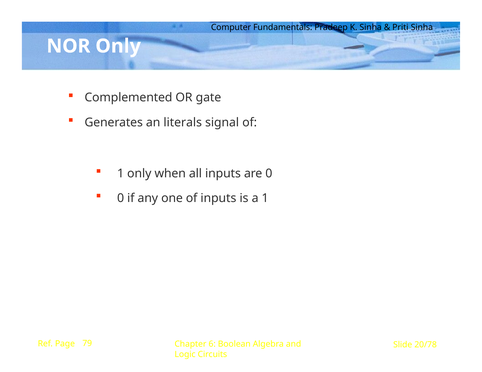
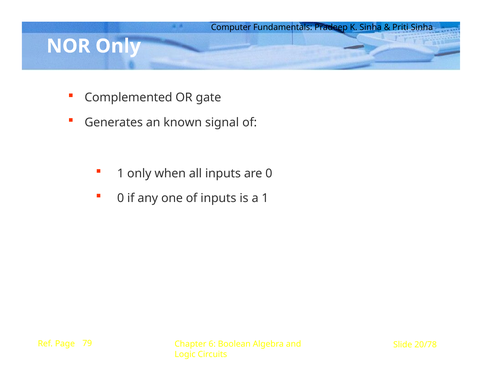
literals: literals -> known
